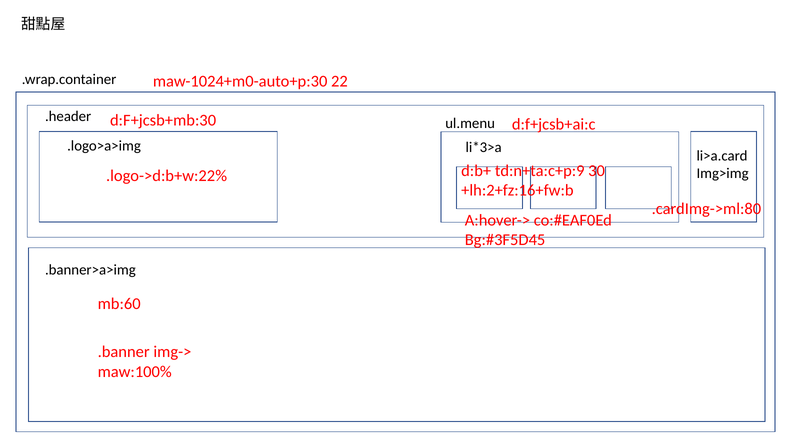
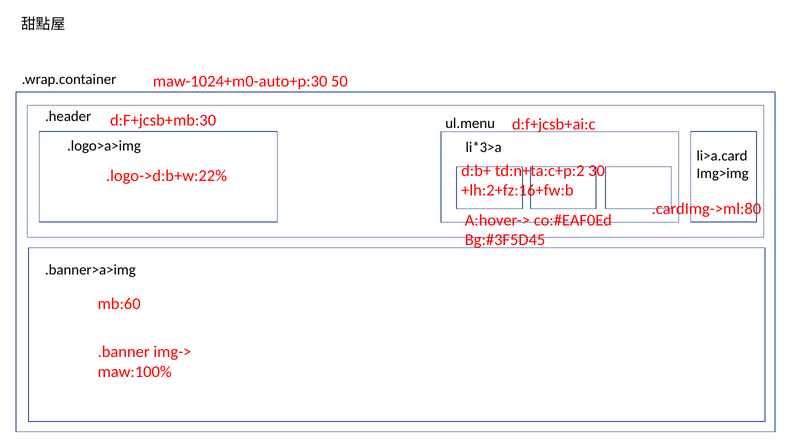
22: 22 -> 50
td:n+ta:c+p:9: td:n+ta:c+p:9 -> td:n+ta:c+p:2
